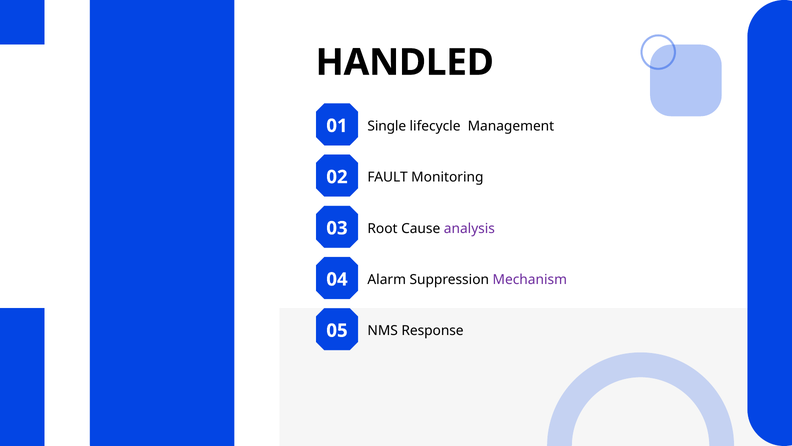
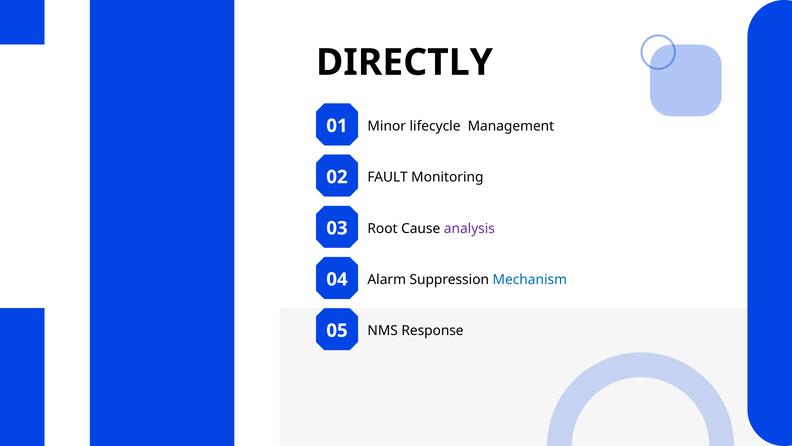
HANDLED: HANDLED -> DIRECTLY
Single: Single -> Minor
Mechanism colour: purple -> blue
